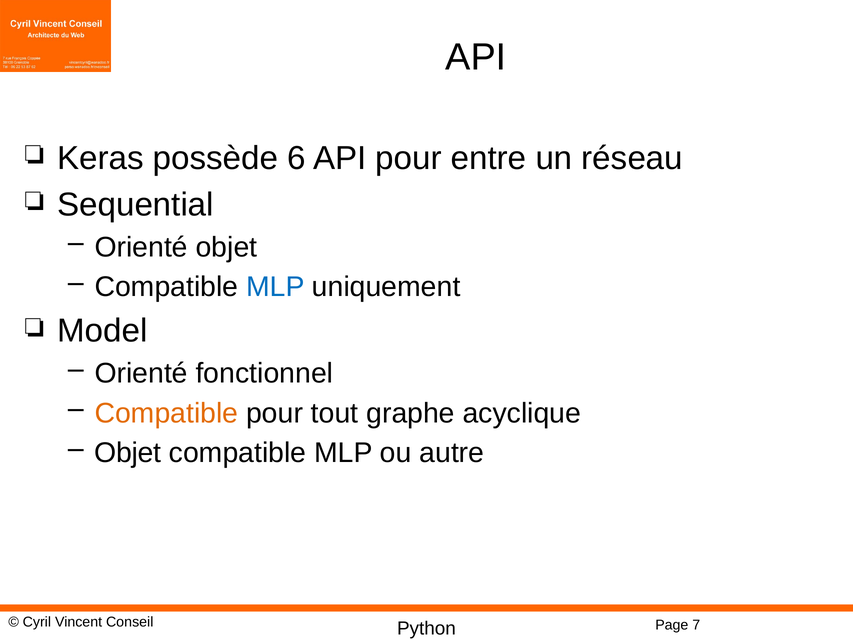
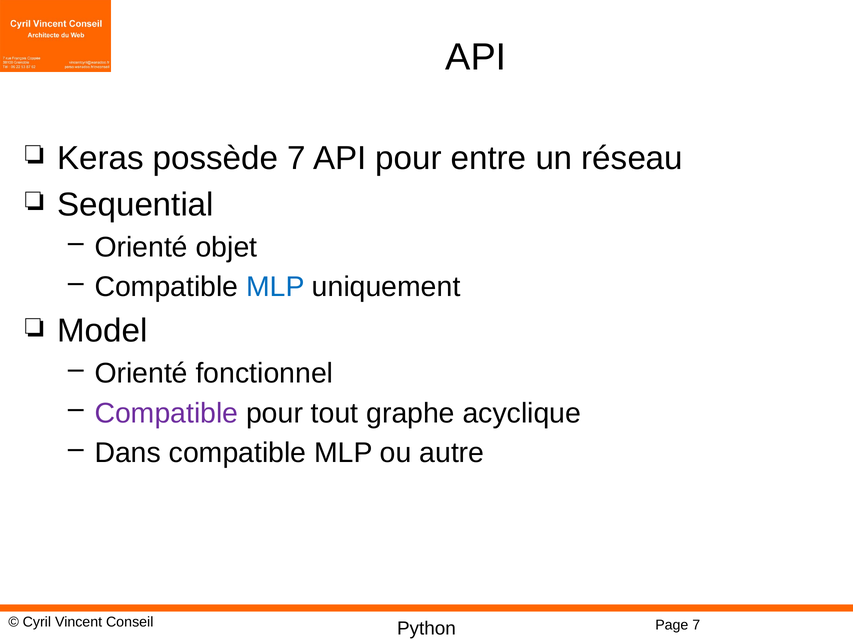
possède 6: 6 -> 7
Compatible at (166, 413) colour: orange -> purple
Objet at (128, 453): Objet -> Dans
